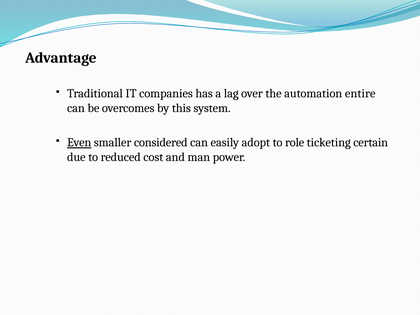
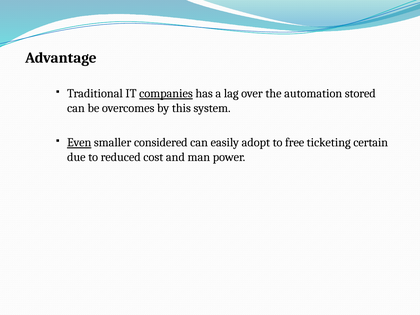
companies underline: none -> present
entire: entire -> stored
role: role -> free
